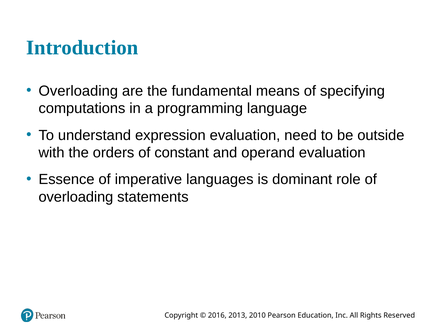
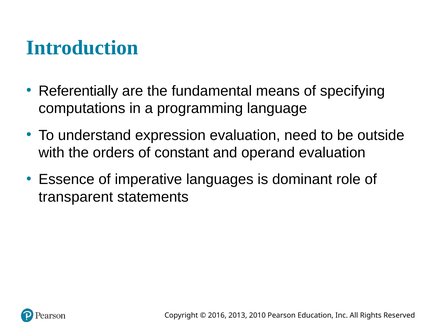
Overloading at (78, 91): Overloading -> Referentially
overloading at (76, 197): overloading -> transparent
